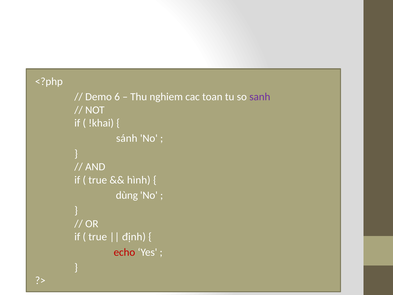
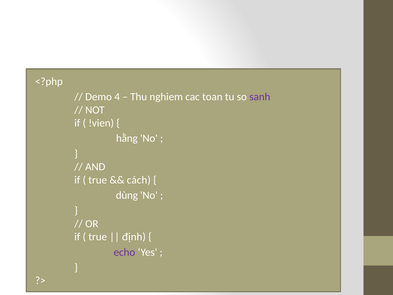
6: 6 -> 4
!khai: !khai -> !vien
sánh: sánh -> hằng
hình: hình -> cách
echo colour: red -> purple
